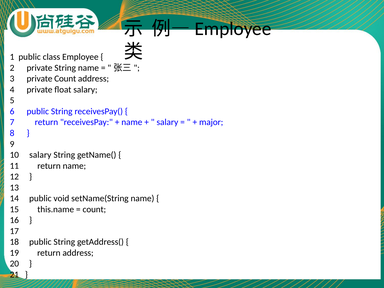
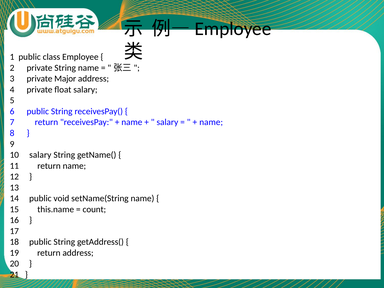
private Count: Count -> Major
major at (211, 122): major -> name
